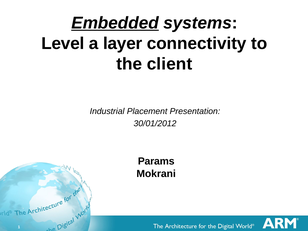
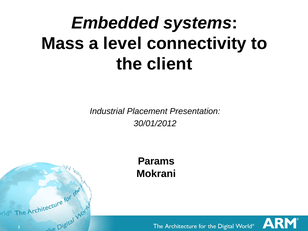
Embedded underline: present -> none
Level: Level -> Mass
layer: layer -> level
